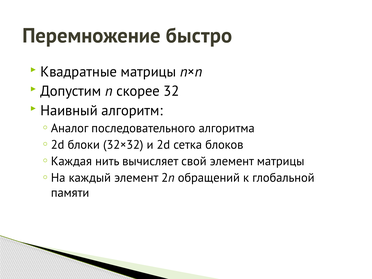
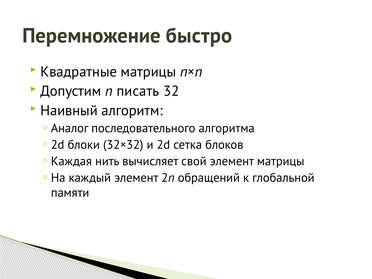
скорее: скорее -> писать
